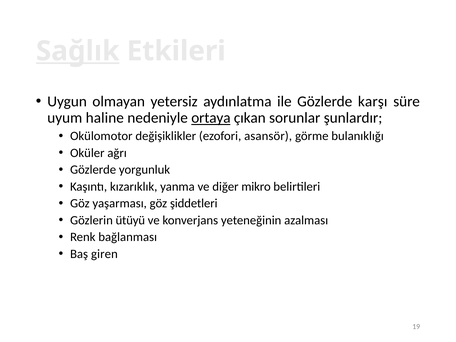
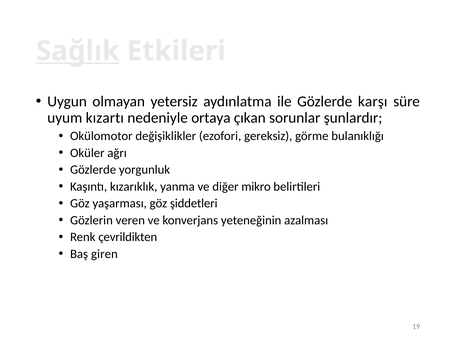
haline: haline -> kızartı
ortaya underline: present -> none
asansör: asansör -> gereksiz
ütüyü: ütüyü -> veren
bağlanması: bağlanması -> çevrildikten
